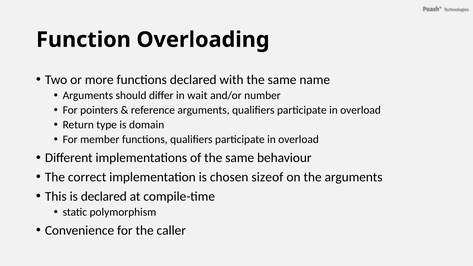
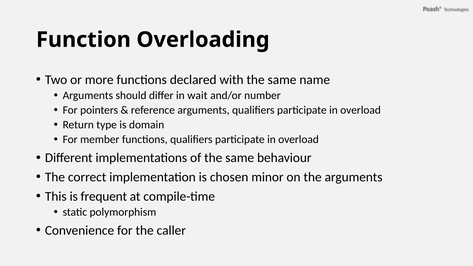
sizeof: sizeof -> minor
is declared: declared -> frequent
